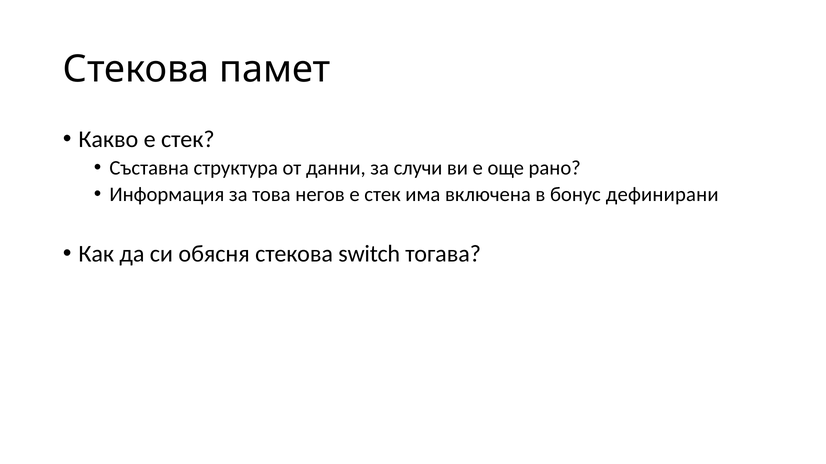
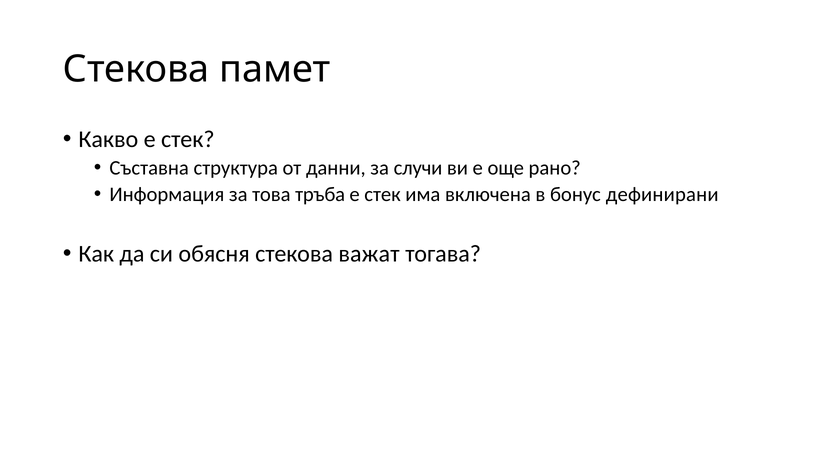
негов: негов -> тръба
switch: switch -> важат
